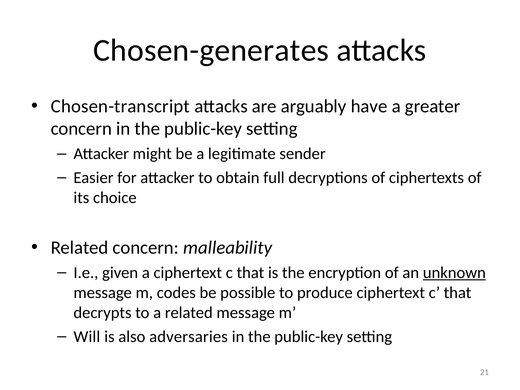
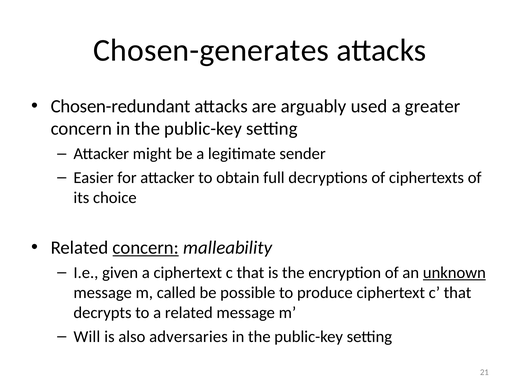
Chosen-transcript: Chosen-transcript -> Chosen-redundant
have: have -> used
concern at (146, 248) underline: none -> present
codes: codes -> called
